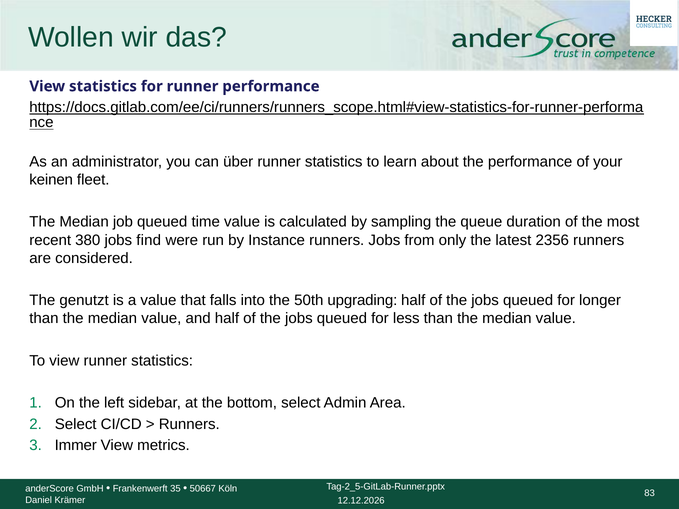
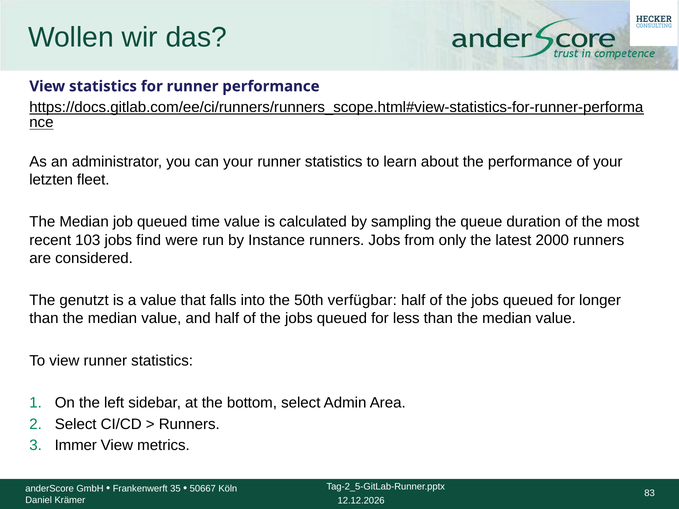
can über: über -> your
keinen: keinen -> letzten
380: 380 -> 103
2356: 2356 -> 2000
upgrading: upgrading -> verfügbar
